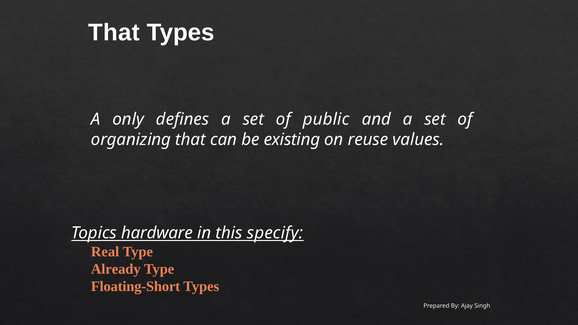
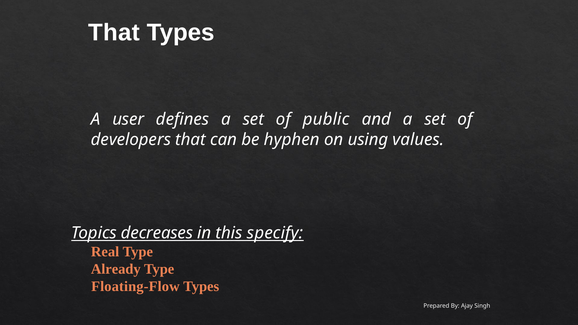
only: only -> user
organizing: organizing -> developers
existing: existing -> hyphen
reuse: reuse -> using
hardware: hardware -> decreases
Floating-Short: Floating-Short -> Floating-Flow
